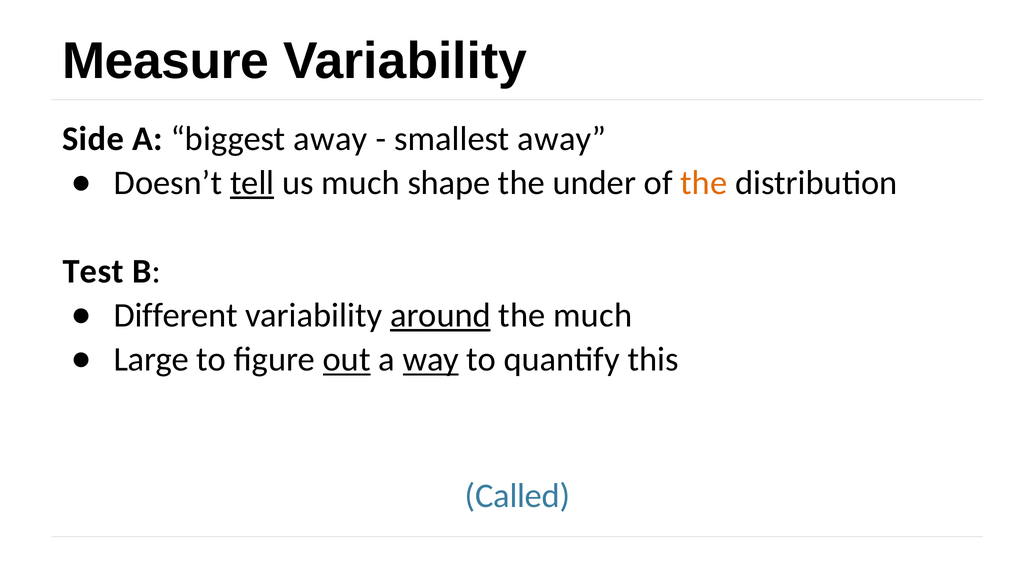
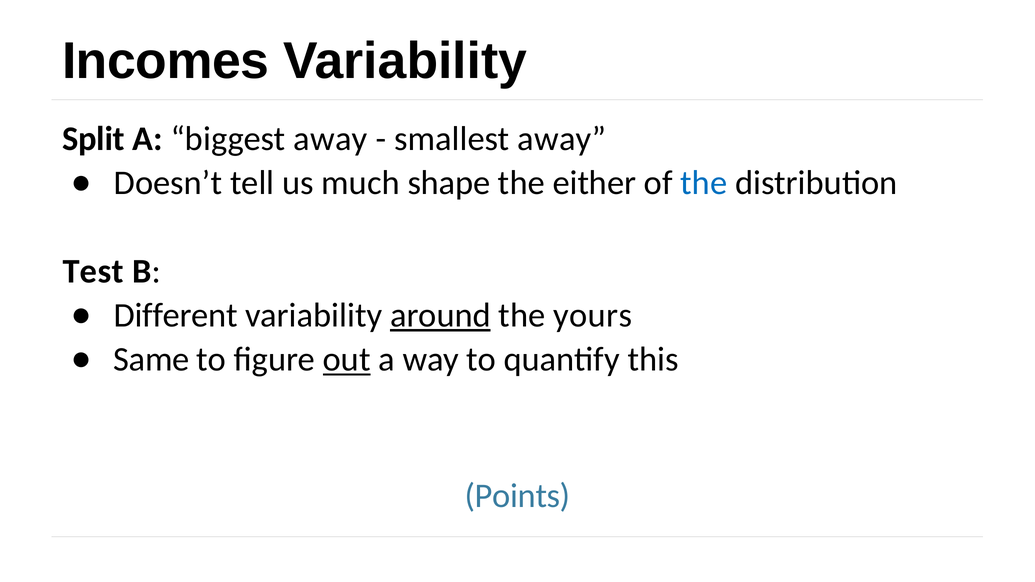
Measure: Measure -> Incomes
Side: Side -> Split
tell underline: present -> none
under: under -> either
the at (704, 183) colour: orange -> blue
the much: much -> yours
Large: Large -> Same
way underline: present -> none
Called: Called -> Points
